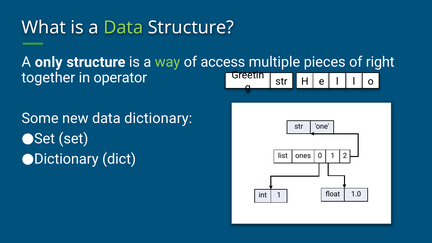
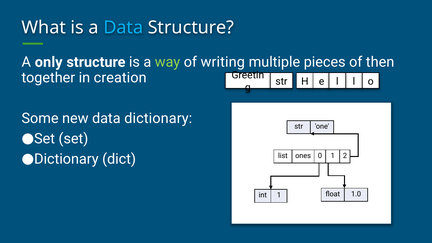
Data at (123, 27) colour: light green -> light blue
access: access -> writing
right: right -> then
operator: operator -> creation
